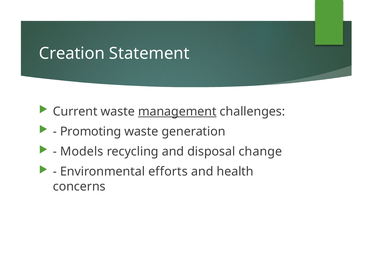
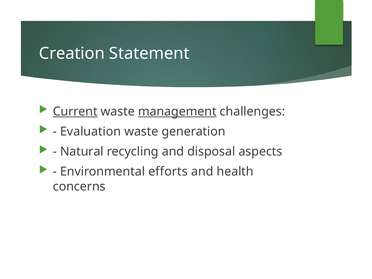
Current underline: none -> present
Promoting: Promoting -> Evaluation
Models: Models -> Natural
change: change -> aspects
